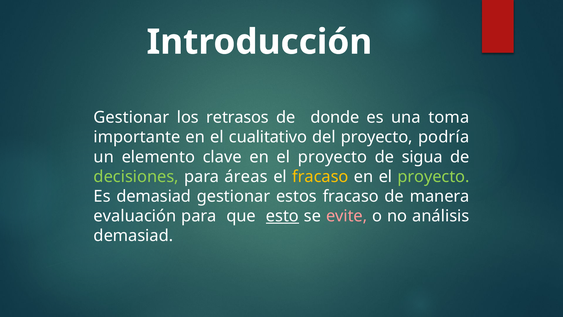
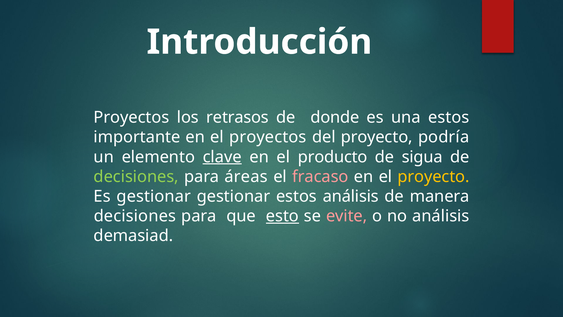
Gestionar at (131, 117): Gestionar -> Proyectos
una toma: toma -> estos
el cualitativo: cualitativo -> proyectos
clave underline: none -> present
proyecto at (332, 157): proyecto -> producto
fracaso at (320, 176) colour: yellow -> pink
proyecto at (434, 176) colour: light green -> yellow
Es demasiad: demasiad -> gestionar
estos fracaso: fracaso -> análisis
evaluación at (135, 216): evaluación -> decisiones
